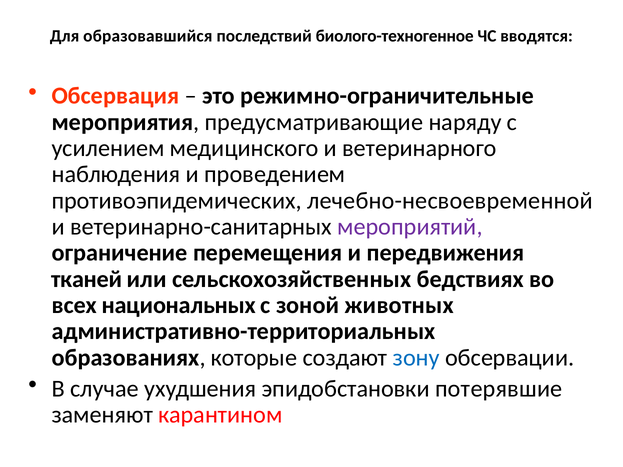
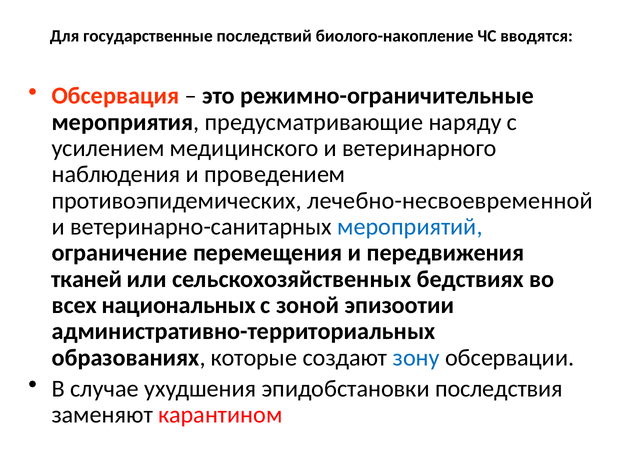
образовавшийся: образовавшийся -> государственные
биолого-техногенное: биолого-техногенное -> биолого-накопление
мероприятий colour: purple -> blue
животных: животных -> эпизоотии
потерявшие: потерявшие -> последствия
